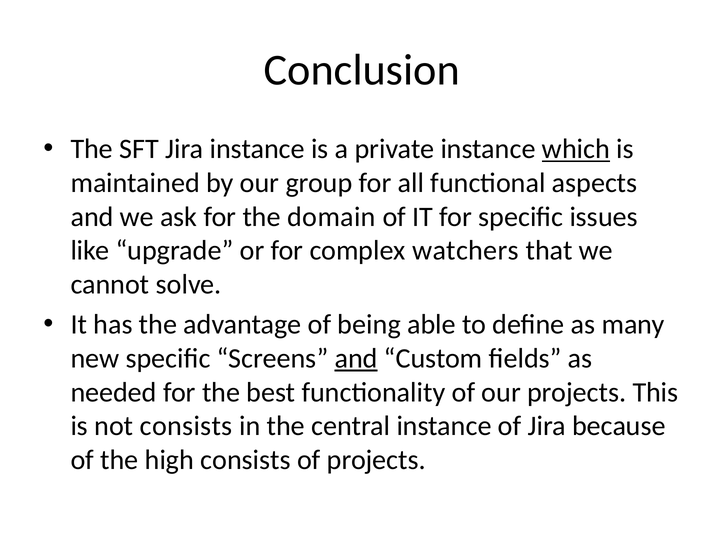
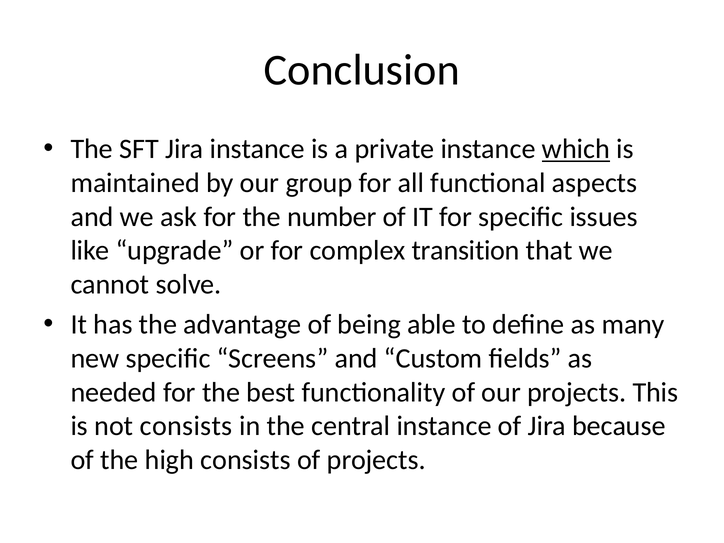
domain: domain -> number
watchers: watchers -> transition
and at (356, 358) underline: present -> none
